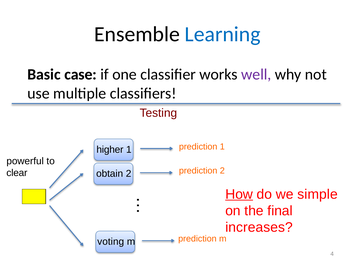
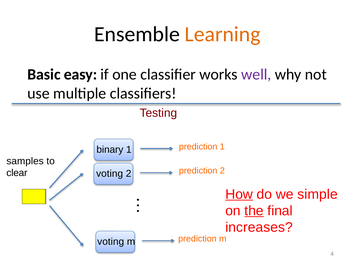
Learning colour: blue -> orange
case: case -> easy
higher: higher -> binary
powerful: powerful -> samples
obtain at (110, 174): obtain -> voting
the underline: none -> present
